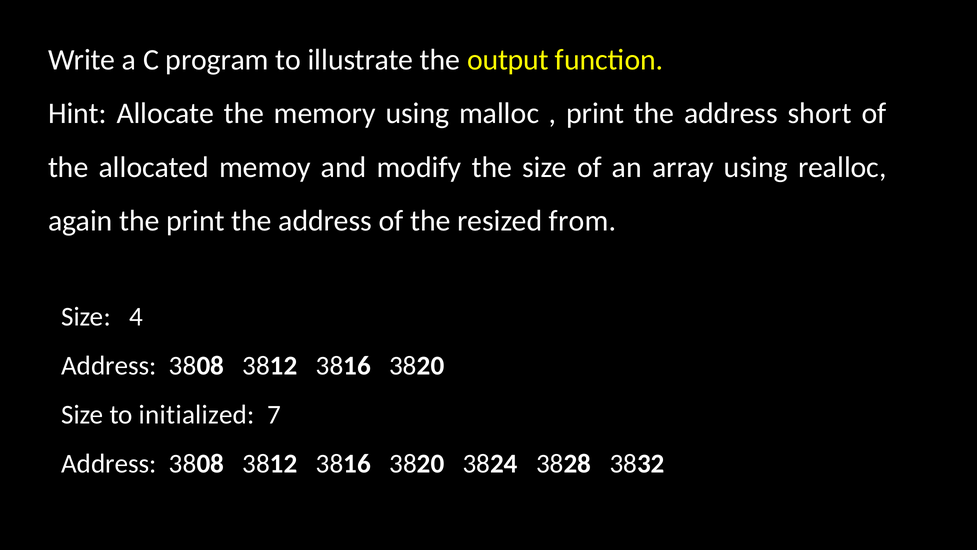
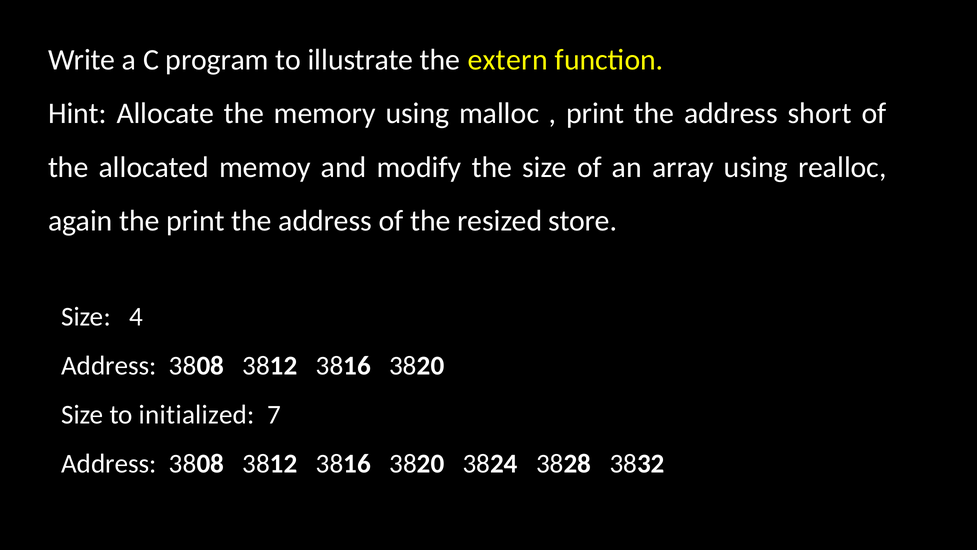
output: output -> extern
from: from -> store
